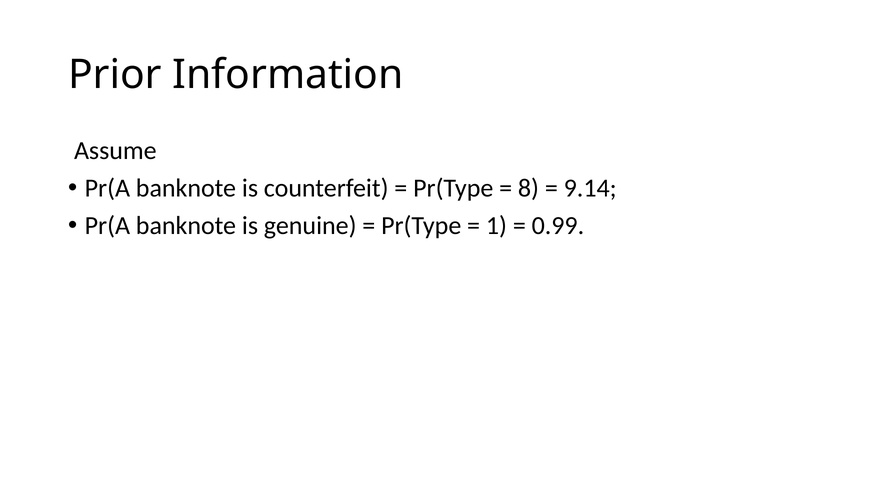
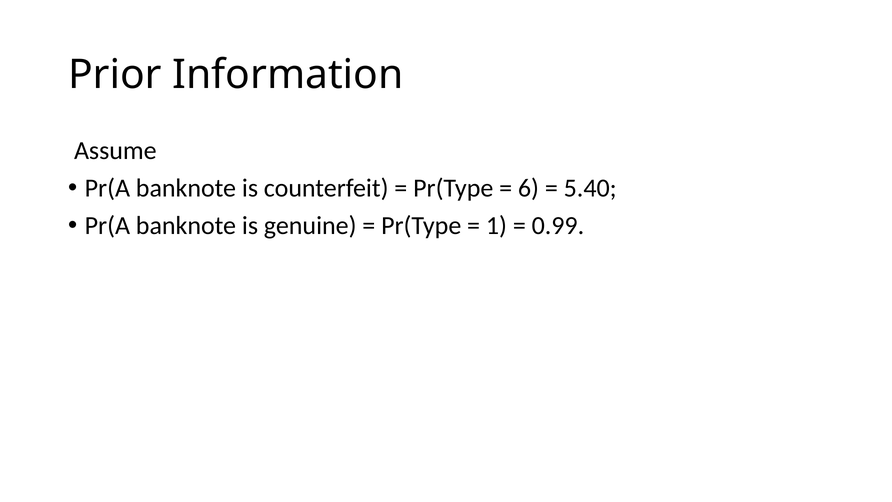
8: 8 -> 6
9.14: 9.14 -> 5.40
